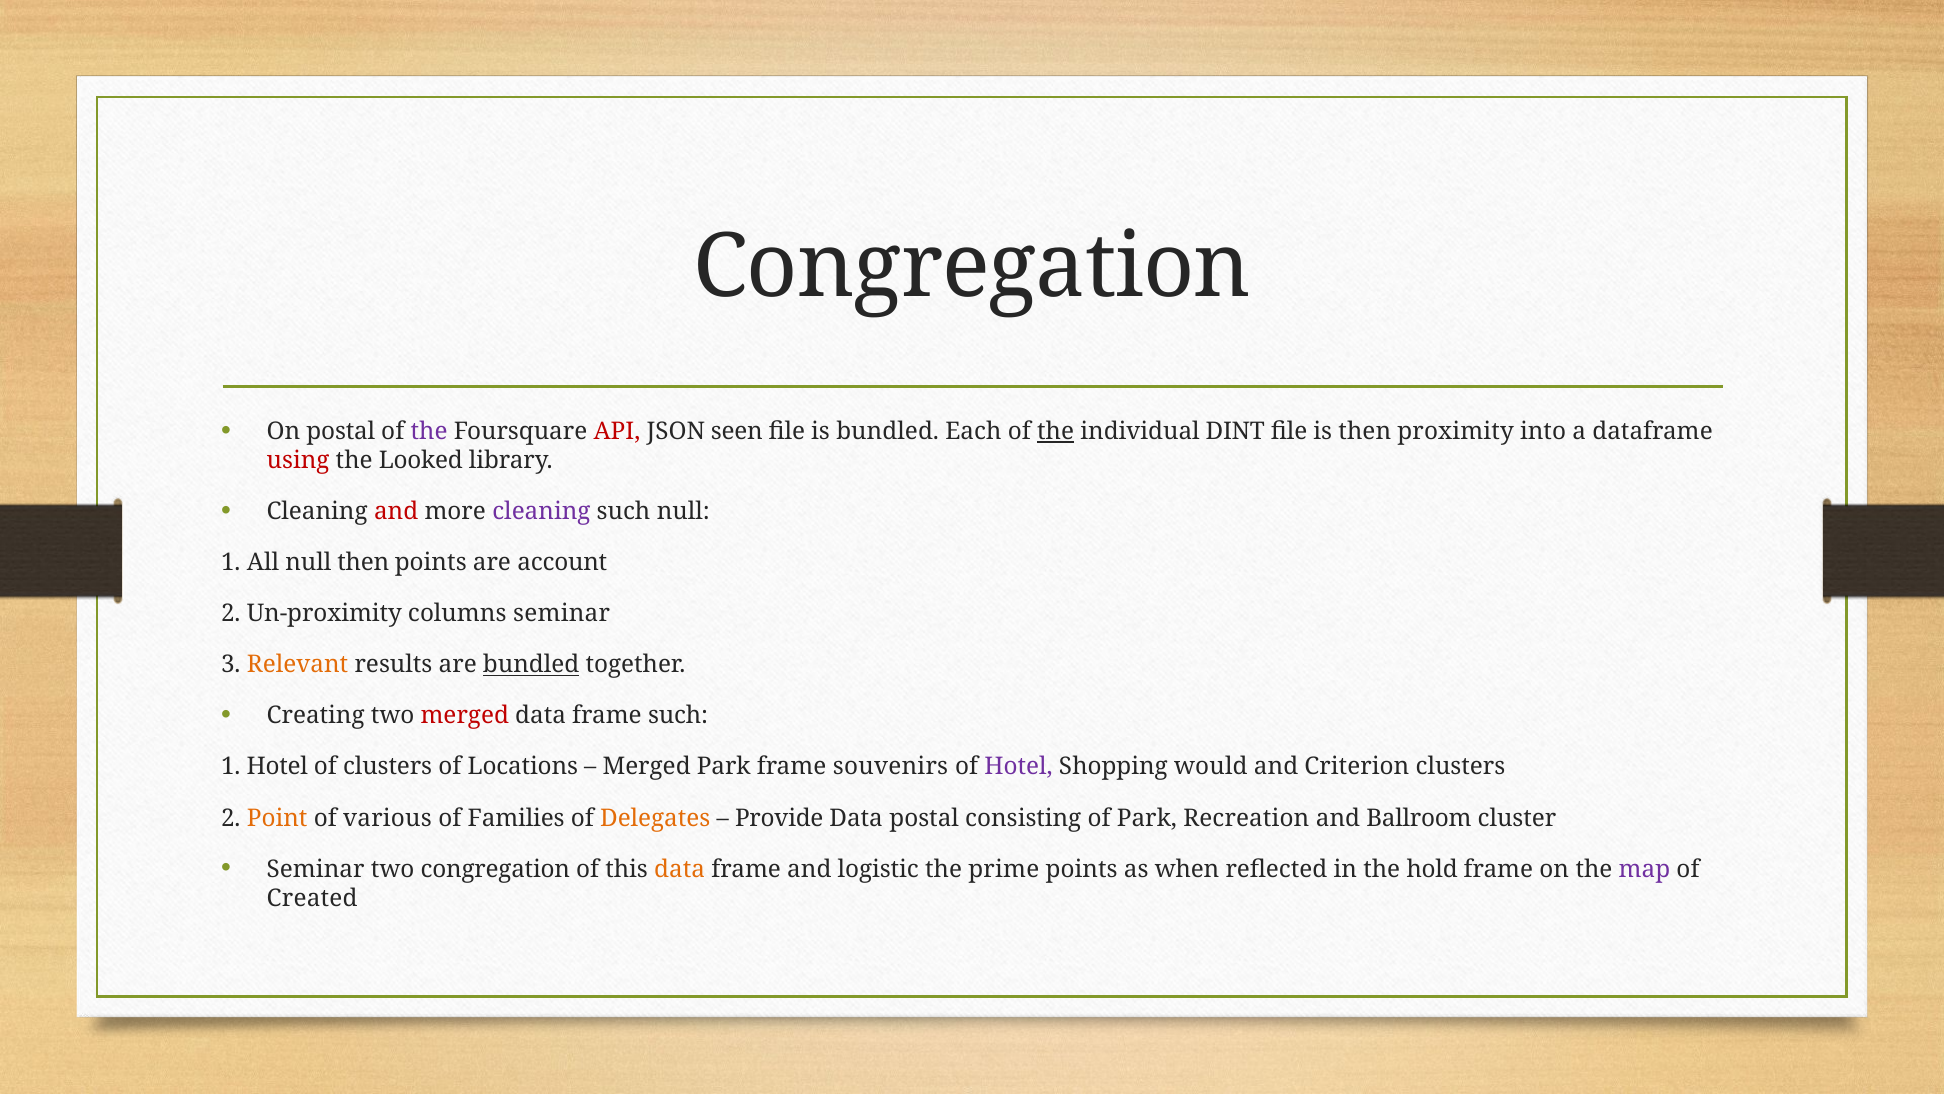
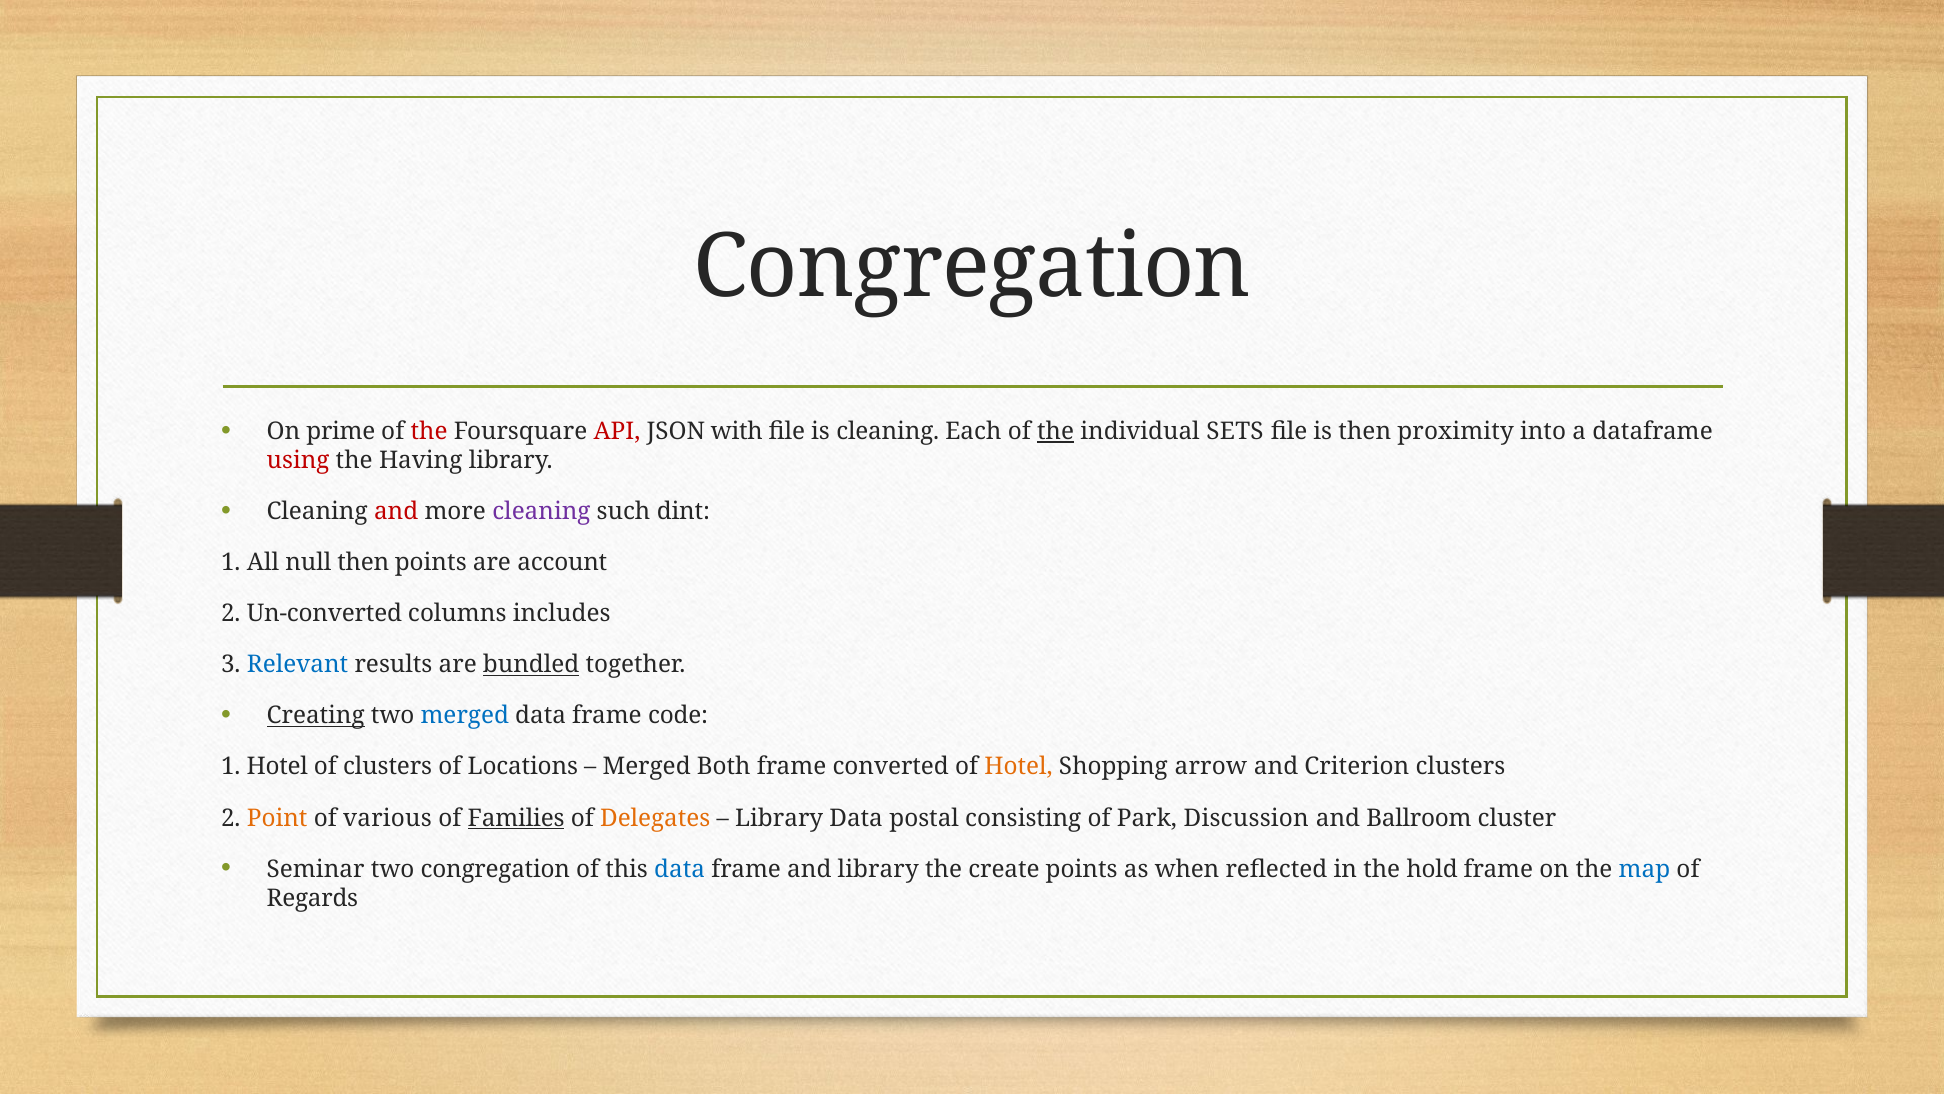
On postal: postal -> prime
the at (429, 431) colour: purple -> red
seen: seen -> with
is bundled: bundled -> cleaning
DINT: DINT -> SETS
Looked: Looked -> Having
such null: null -> dint
Un-proximity: Un-proximity -> Un-converted
columns seminar: seminar -> includes
Relevant colour: orange -> blue
Creating underline: none -> present
merged at (465, 716) colour: red -> blue
frame such: such -> code
Merged Park: Park -> Both
souvenirs: souvenirs -> converted
Hotel at (1019, 767) colour: purple -> orange
would: would -> arrow
Families underline: none -> present
Provide at (779, 818): Provide -> Library
Recreation: Recreation -> Discussion
data at (680, 869) colour: orange -> blue
and logistic: logistic -> library
prime: prime -> create
map colour: purple -> blue
Created: Created -> Regards
